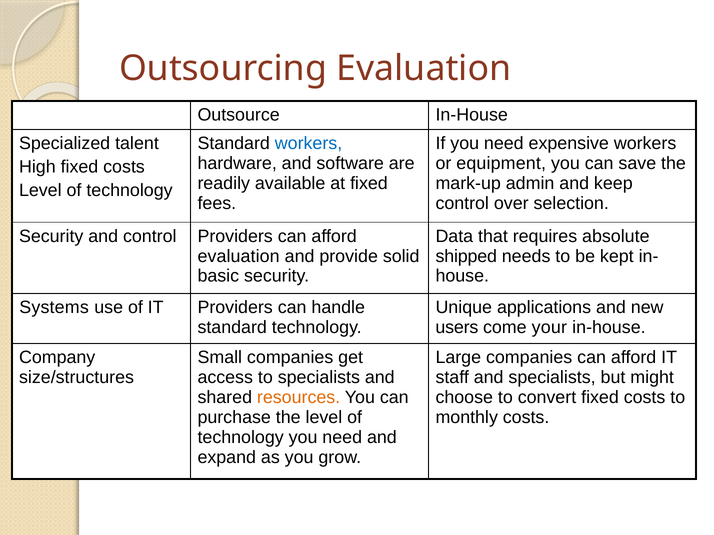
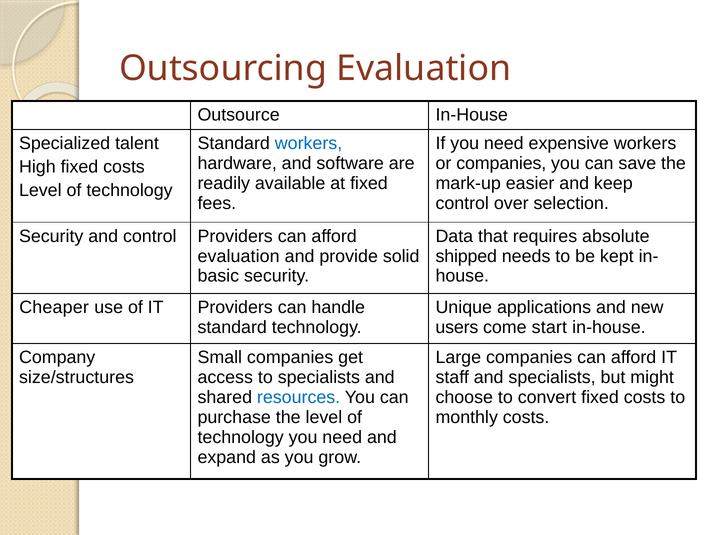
or equipment: equipment -> companies
admin: admin -> easier
Systems: Systems -> Cheaper
your: your -> start
resources colour: orange -> blue
